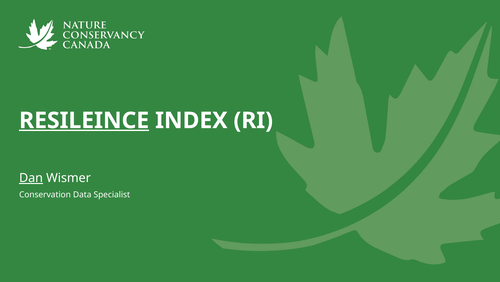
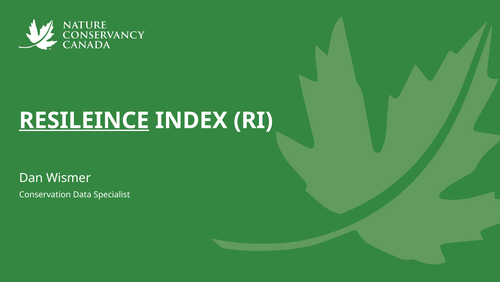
Dan underline: present -> none
